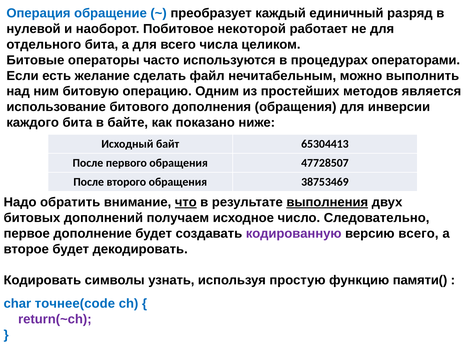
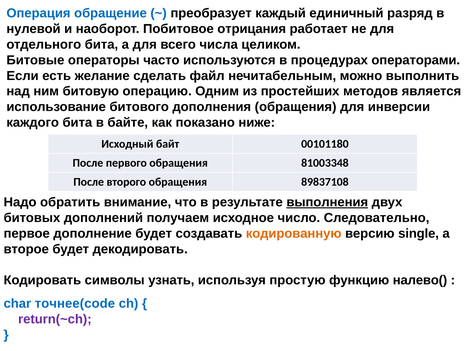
некоторой: некоторой -> отрицания
65304413: 65304413 -> 00101180
47728507: 47728507 -> 81003348
38753469: 38753469 -> 89837108
что underline: present -> none
кодированную colour: purple -> orange
версию всего: всего -> single
памяти(: памяти( -> налево(
